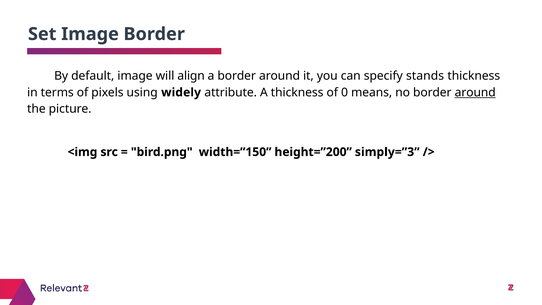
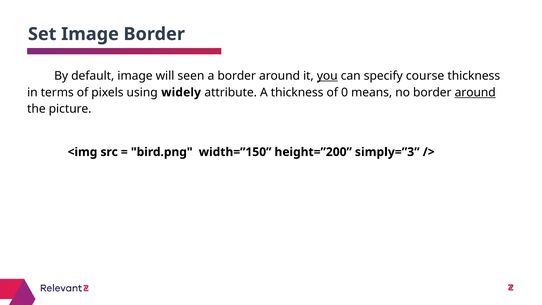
align: align -> seen
you underline: none -> present
stands: stands -> course
